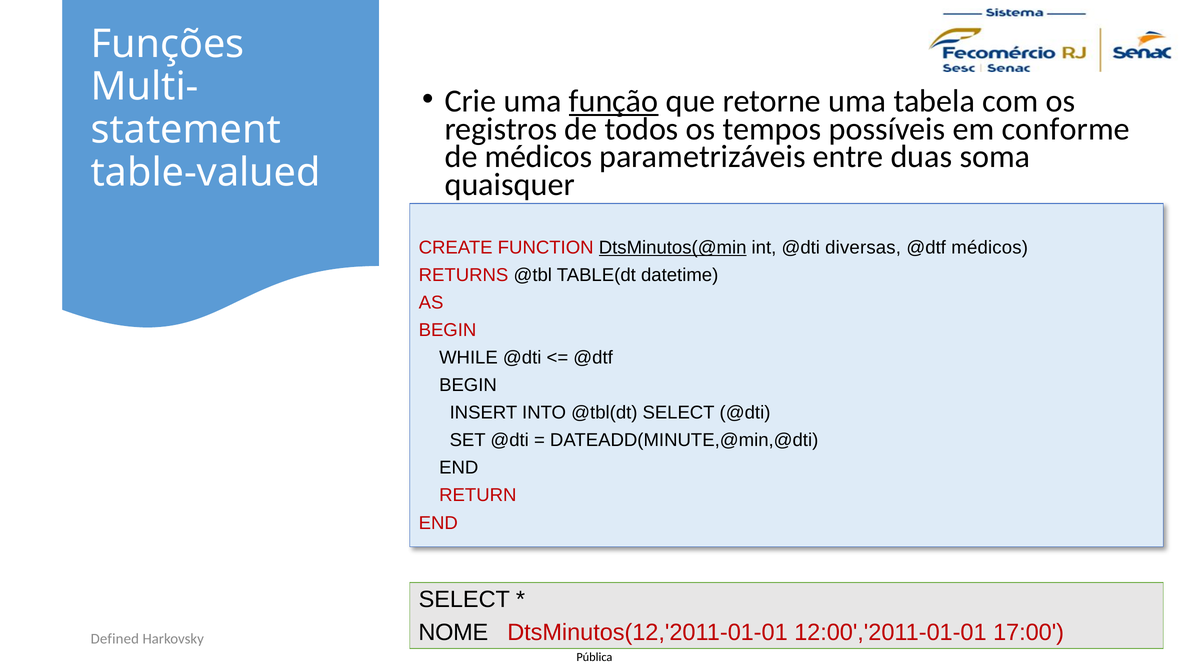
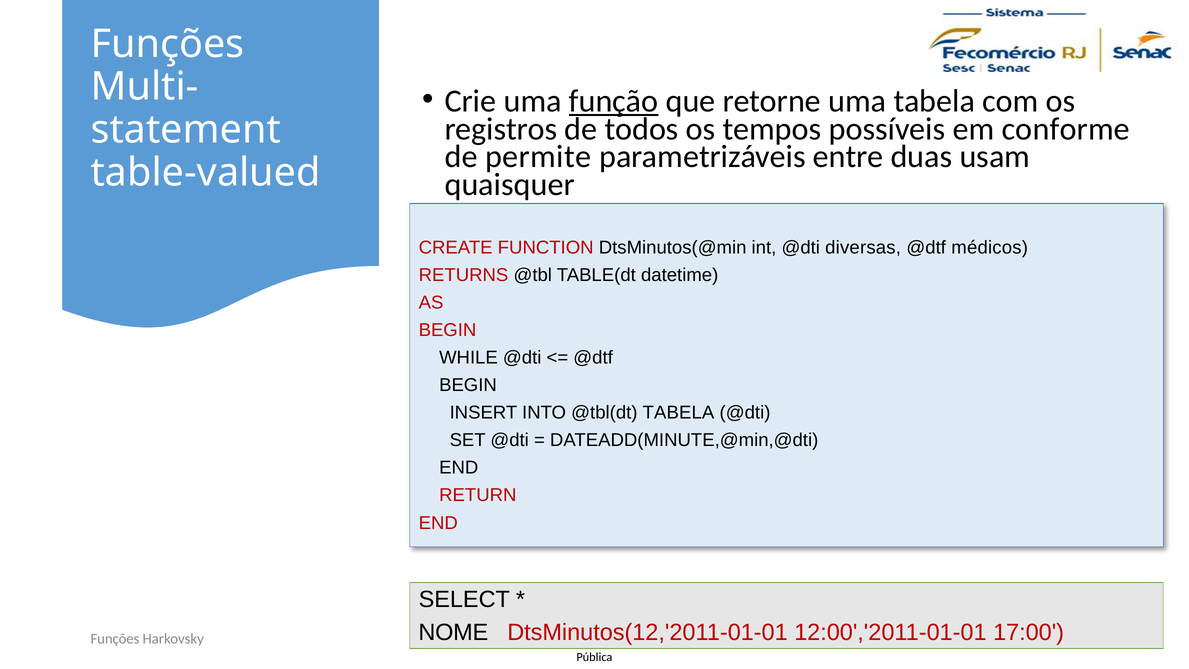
de médicos: médicos -> permite
soma: soma -> usam
DtsMinutos(@min underline: present -> none
@tbl(dt SELECT: SELECT -> TABELA
Defined at (115, 639): Defined -> Funções
